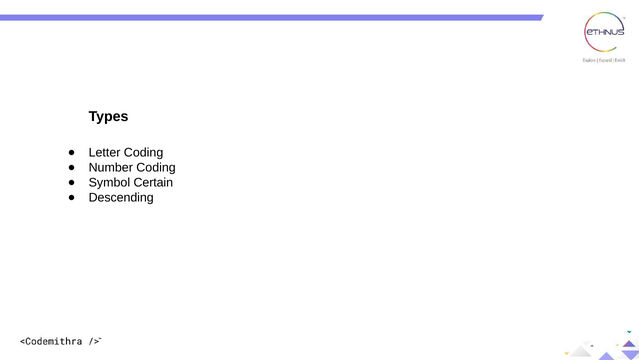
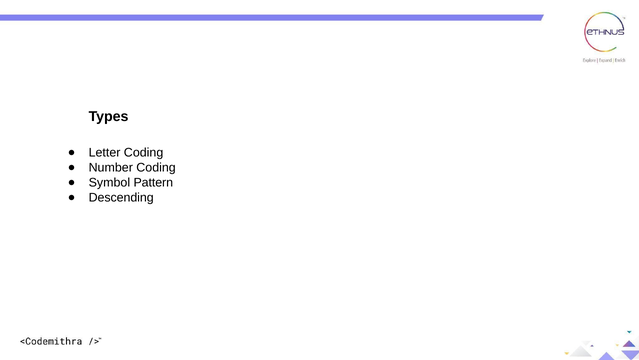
Certain: Certain -> Pattern
